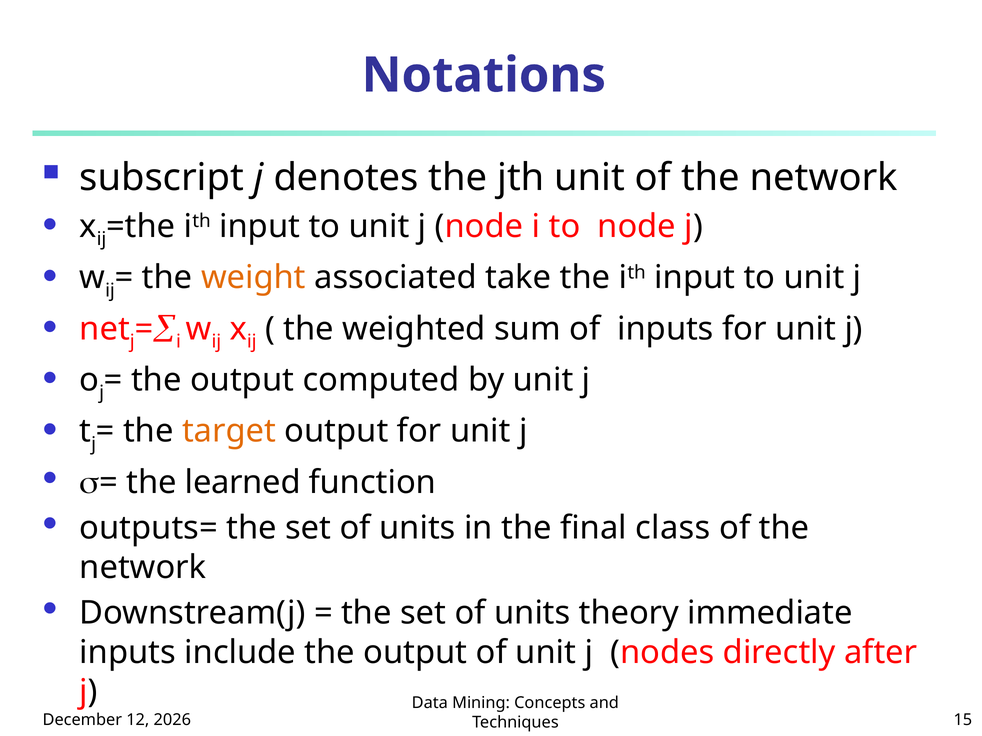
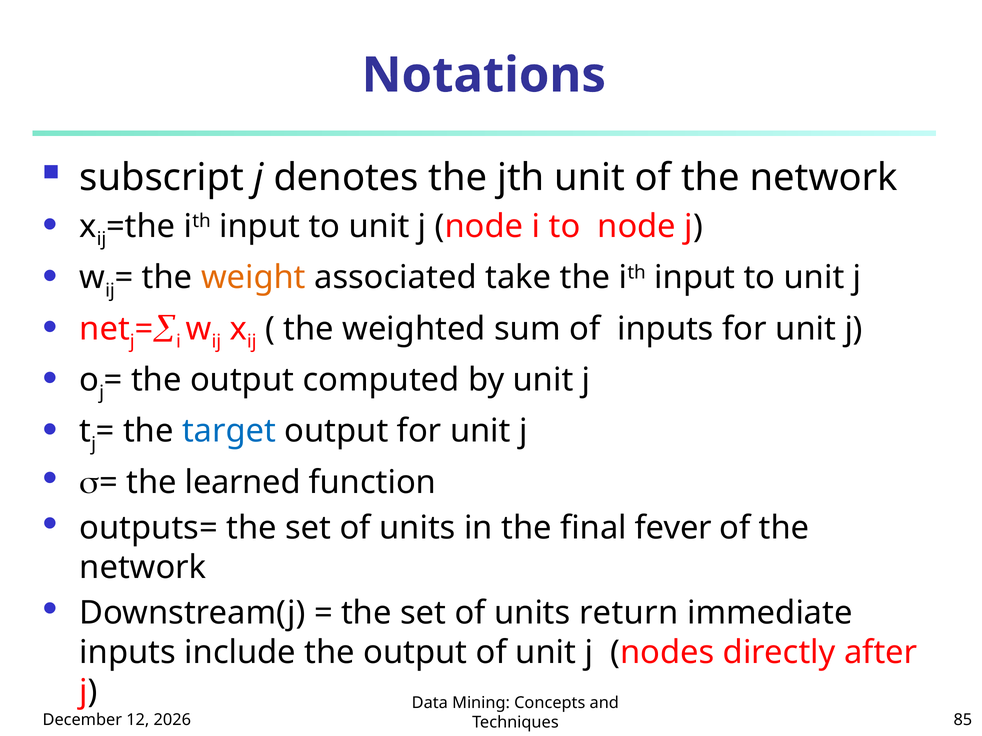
target colour: orange -> blue
class: class -> fever
theory: theory -> return
15: 15 -> 85
